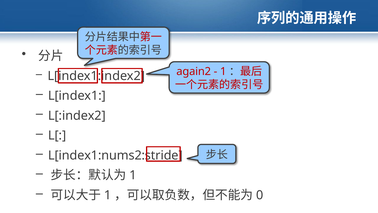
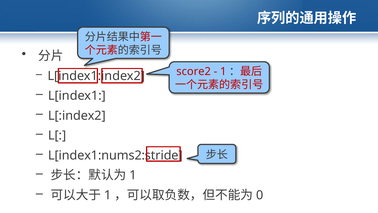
again2: again2 -> score2
